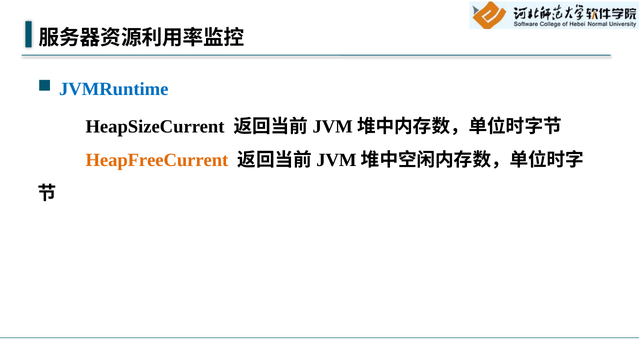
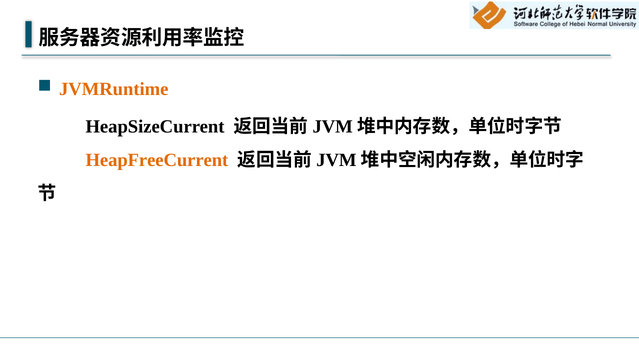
JVMRuntime colour: blue -> orange
